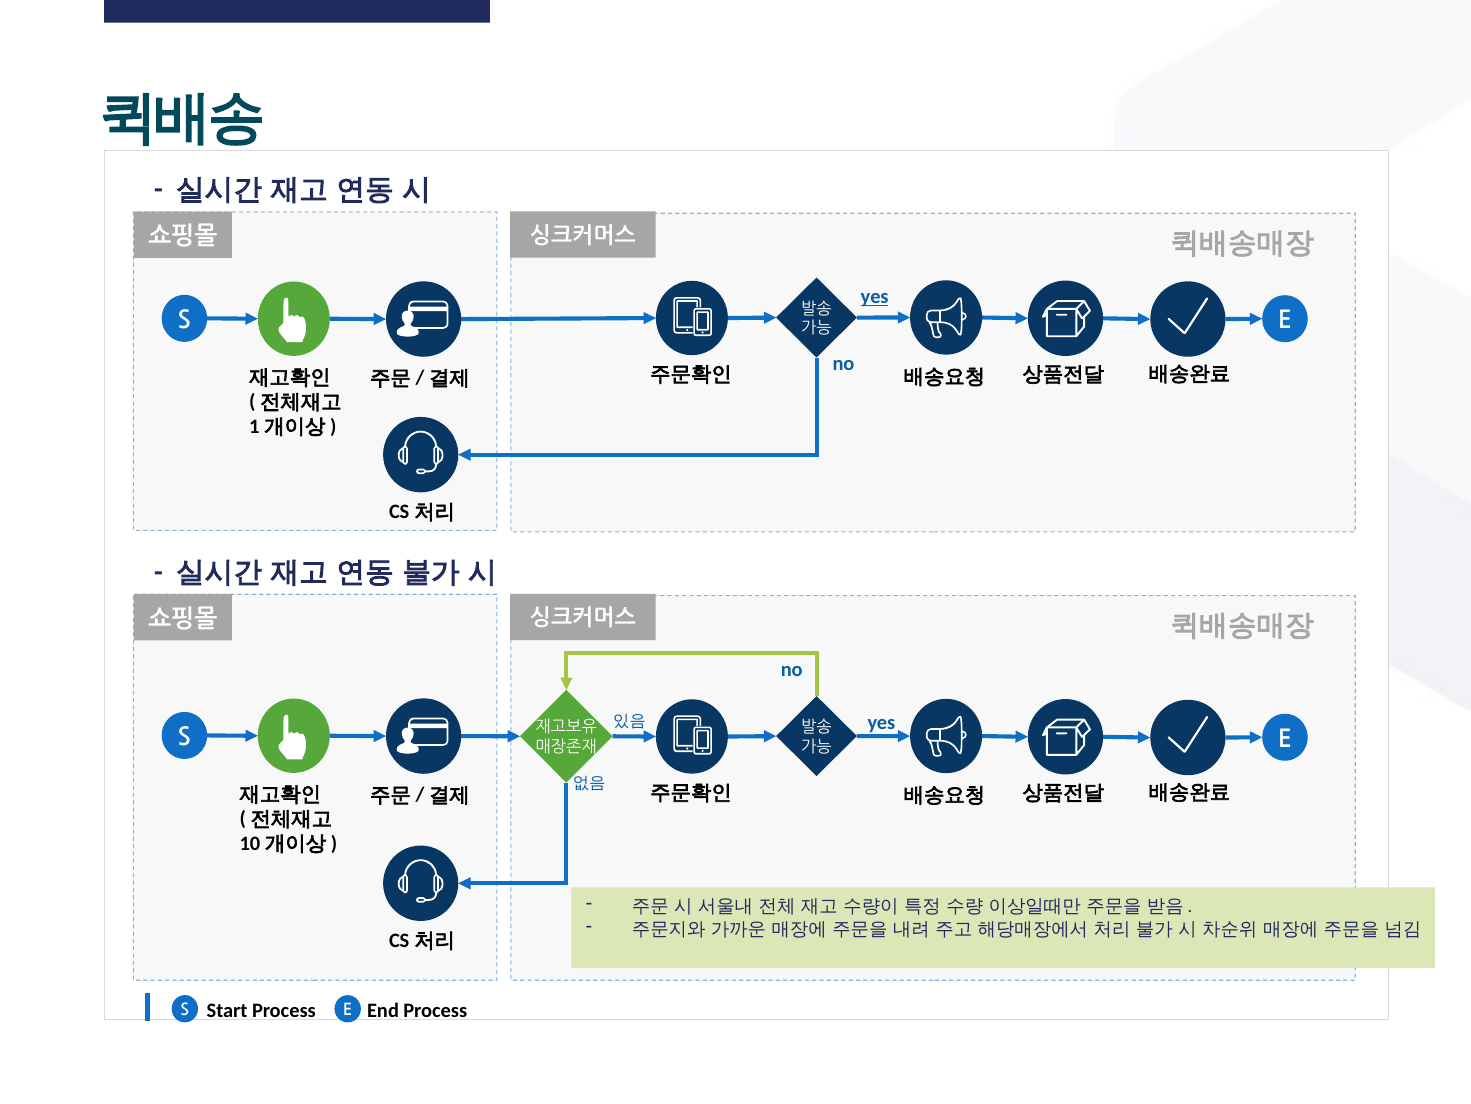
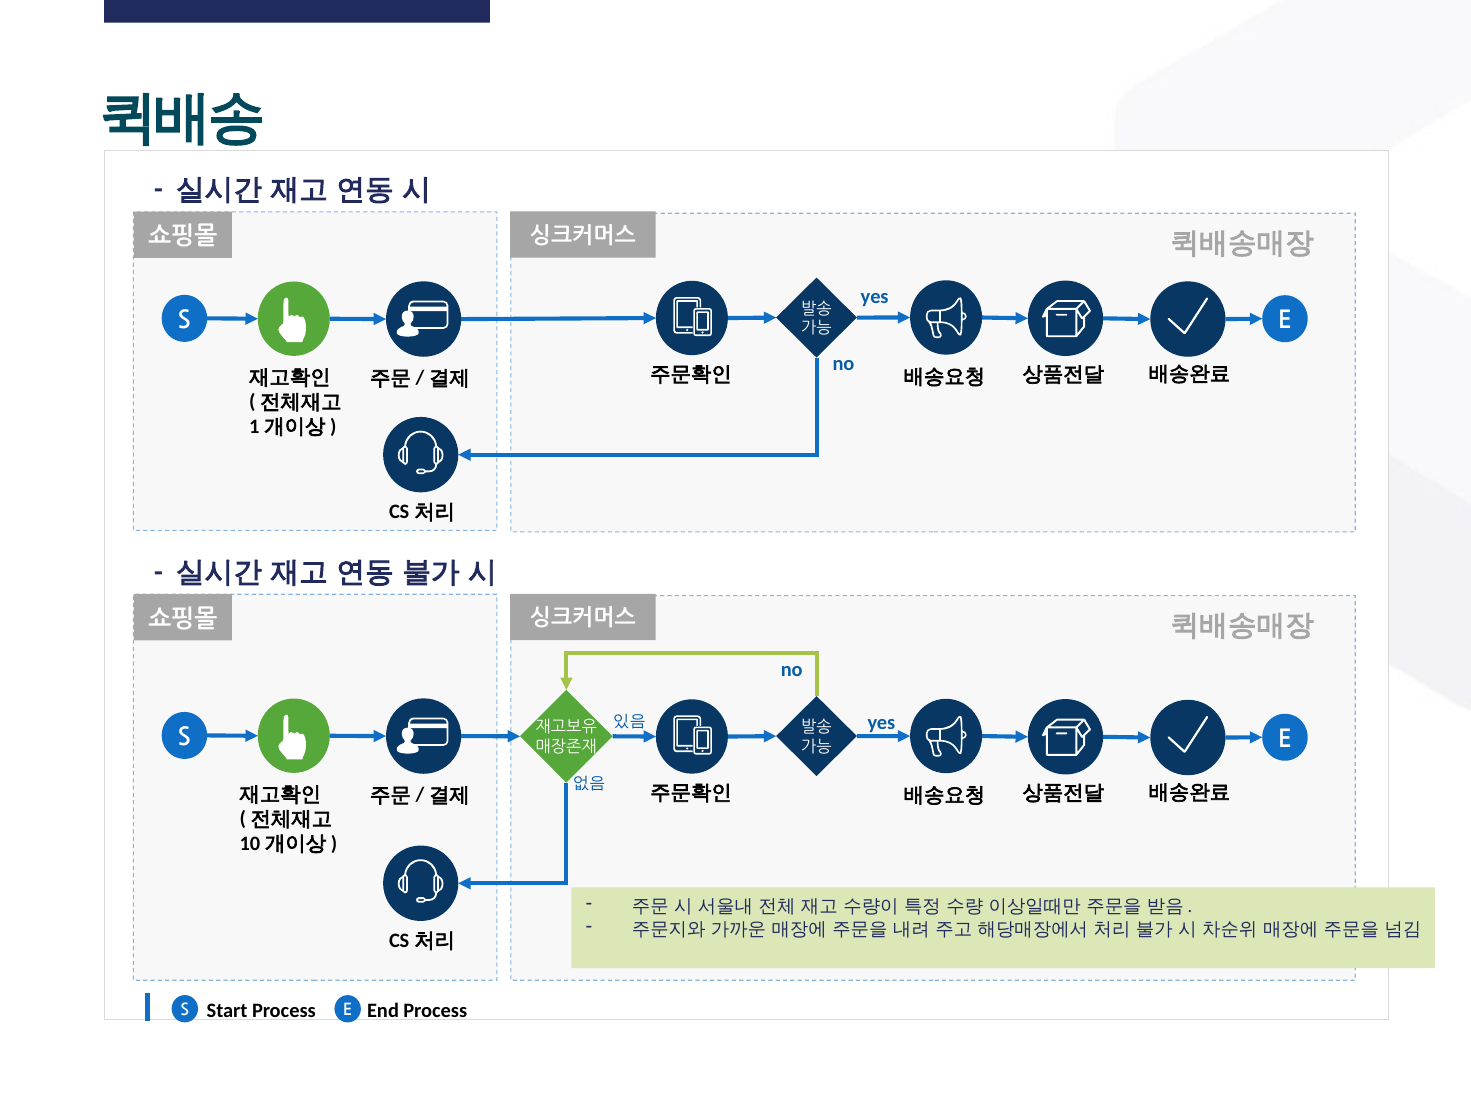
yes at (875, 297) underline: present -> none
